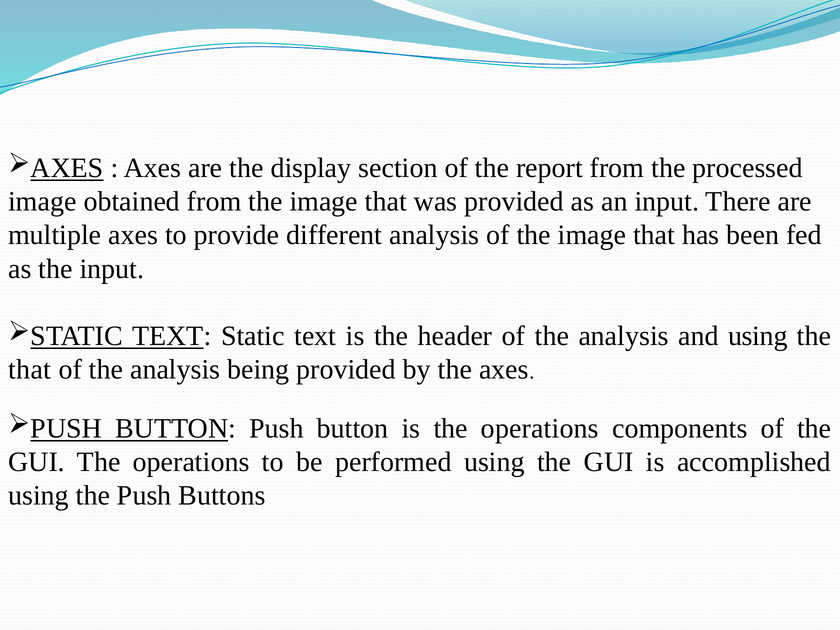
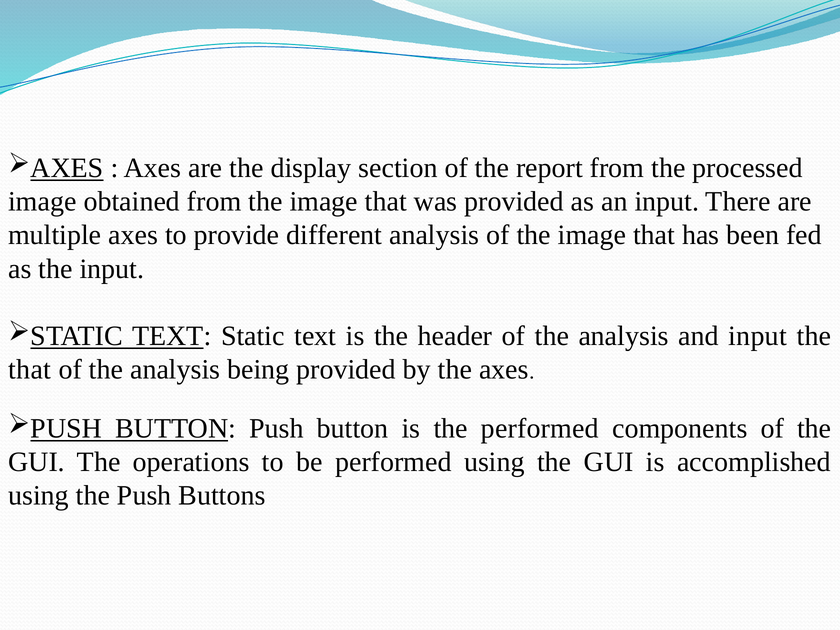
and using: using -> input
is the operations: operations -> performed
